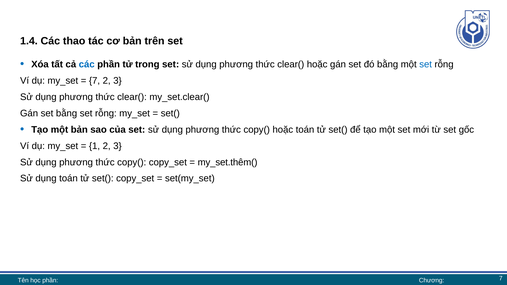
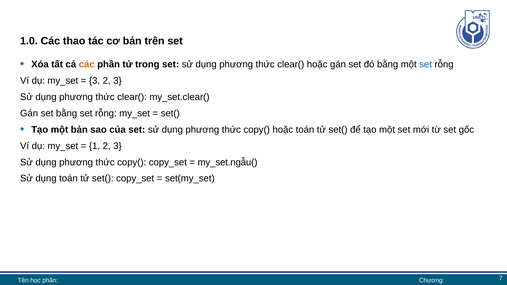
1.4: 1.4 -> 1.0
các at (87, 64) colour: blue -> orange
7 at (95, 81): 7 -> 3
my_set.thêm(: my_set.thêm( -> my_set.ngẫu(
